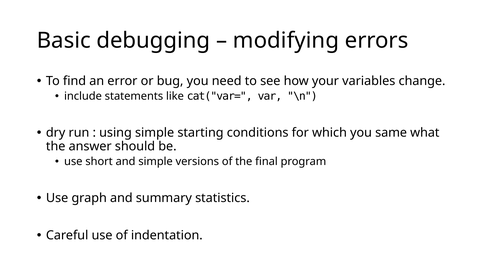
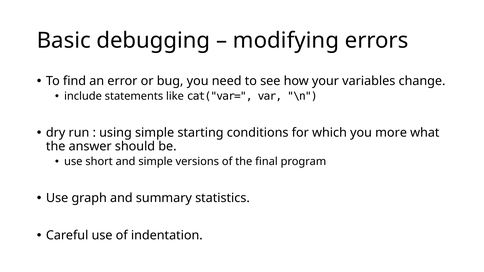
same: same -> more
